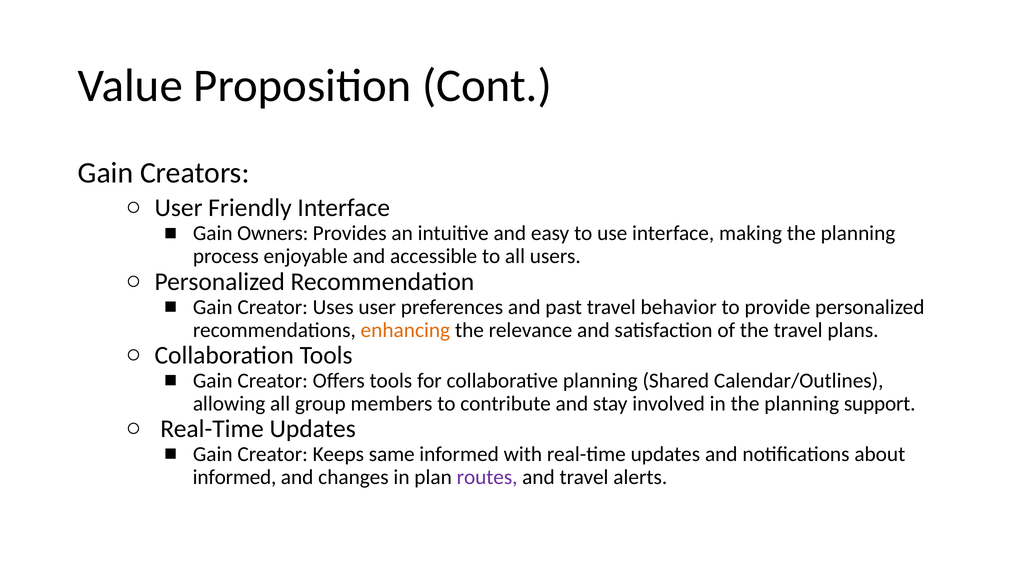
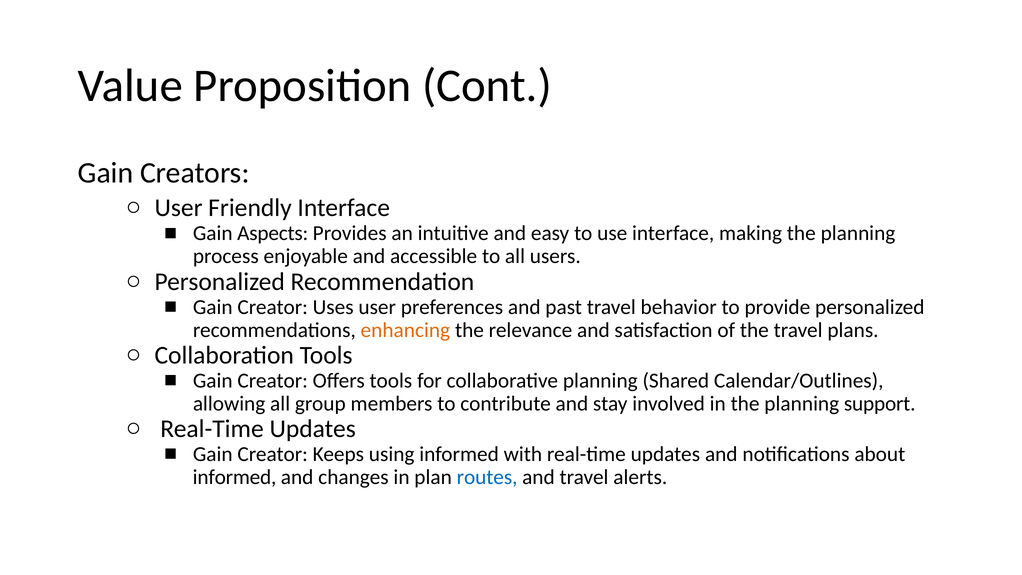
Owners: Owners -> Aspects
same: same -> using
routes colour: purple -> blue
